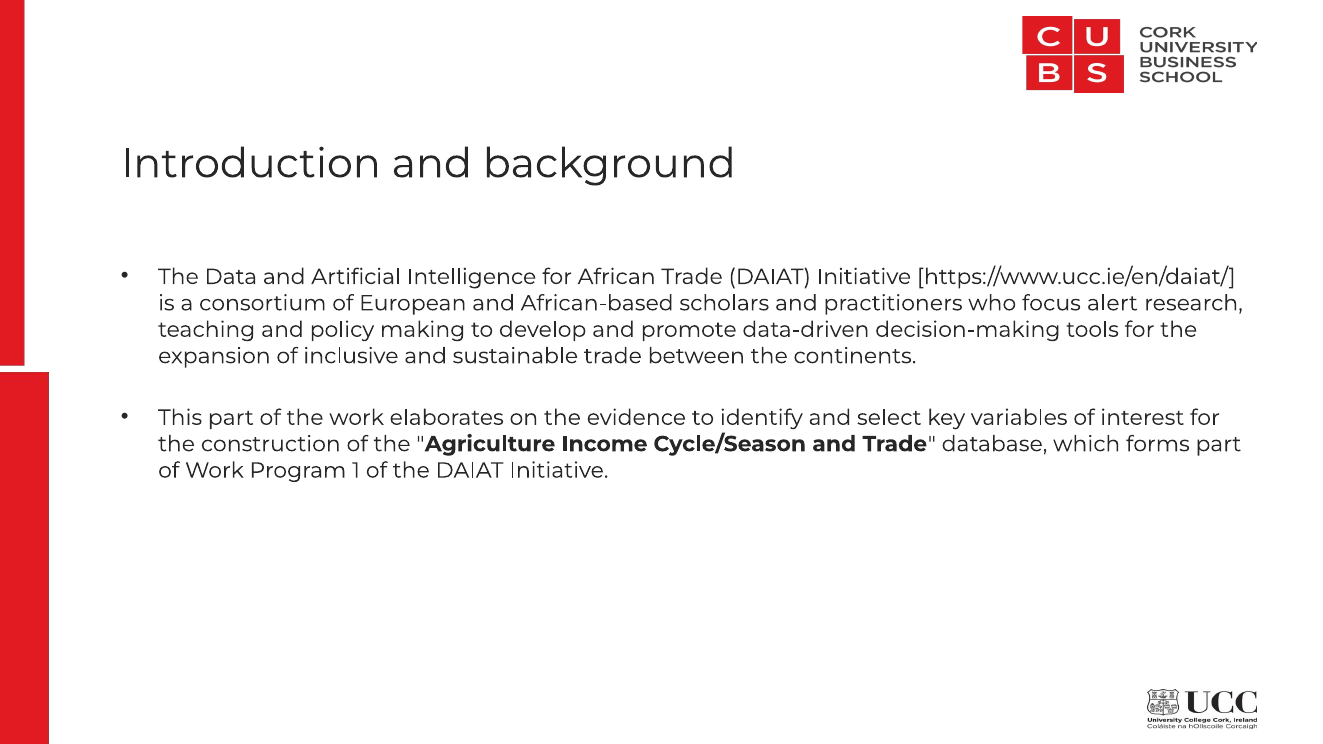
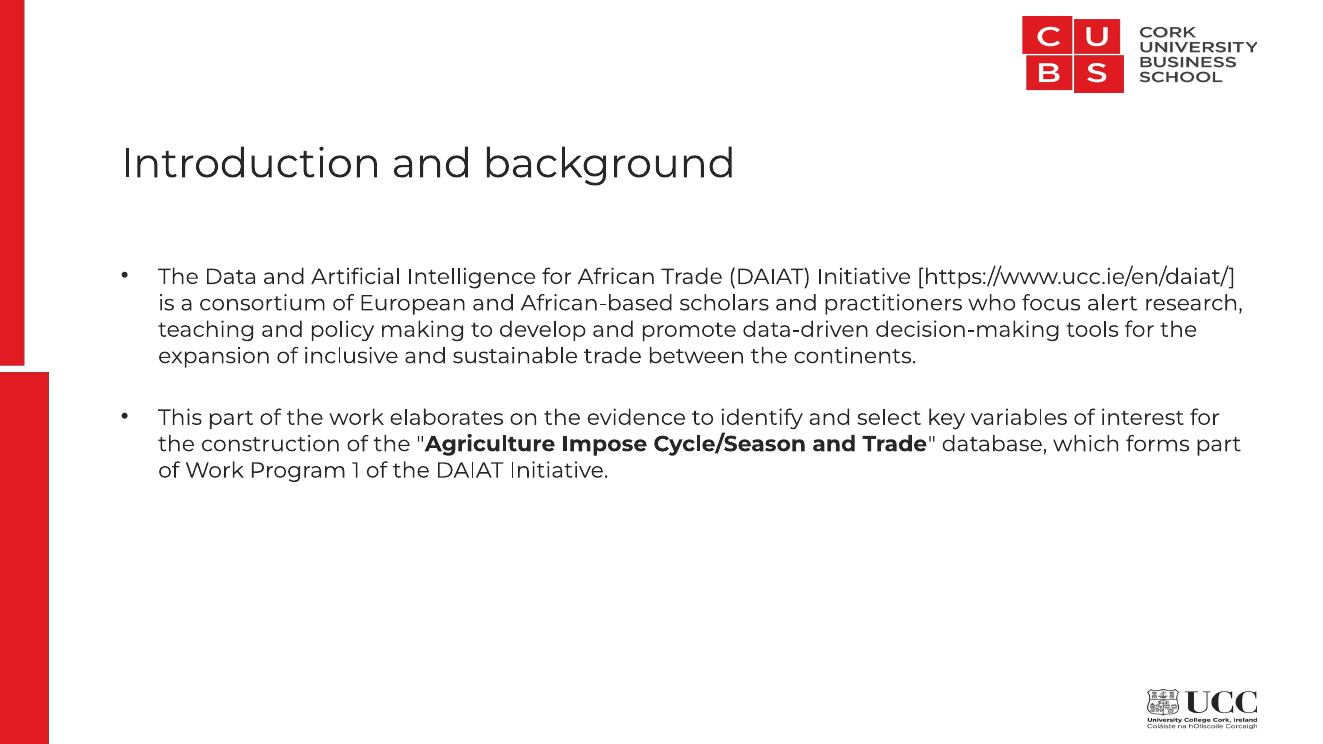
Income: Income -> Impose
